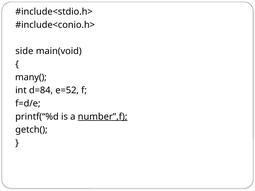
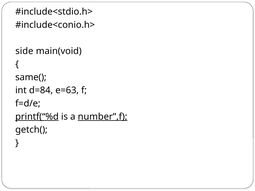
many(: many( -> same(
e=52: e=52 -> e=63
printf(“%d underline: none -> present
